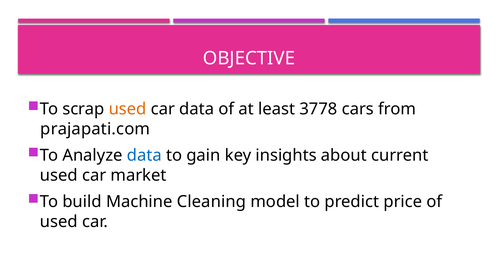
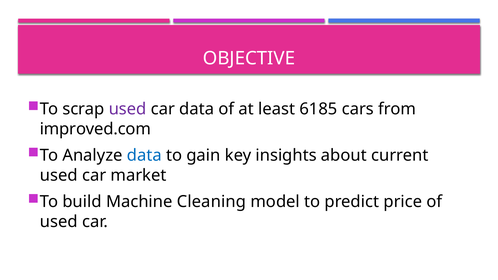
used at (128, 109) colour: orange -> purple
3778: 3778 -> 6185
prajapati.com: prajapati.com -> improved.com
